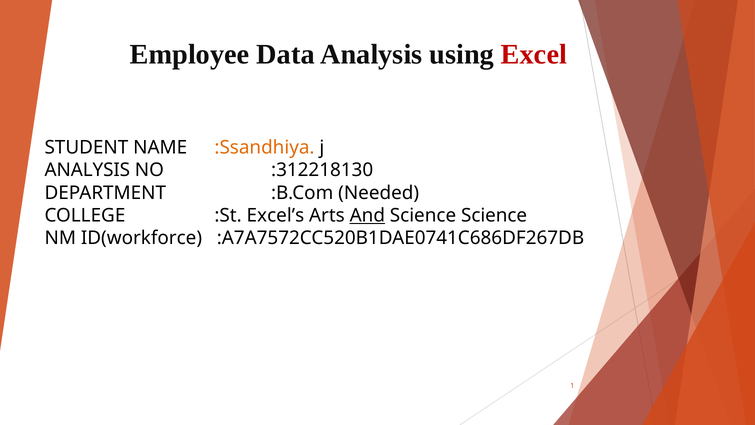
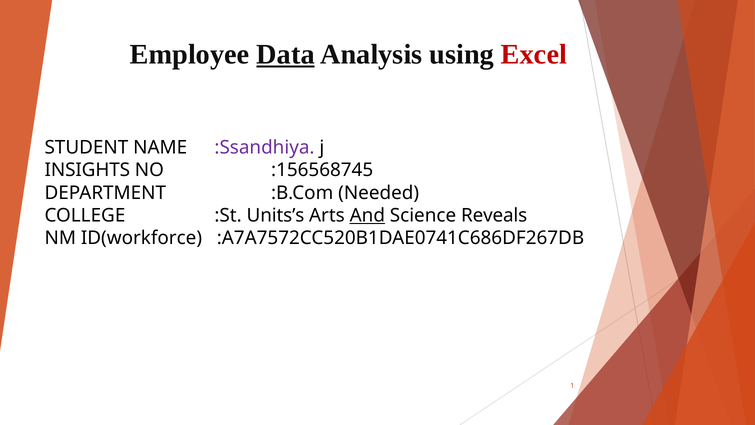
Data underline: none -> present
:Ssandhiya colour: orange -> purple
ANALYSIS at (87, 170): ANALYSIS -> INSIGHTS
:312218130: :312218130 -> :156568745
Excel’s: Excel’s -> Units’s
Science Science: Science -> Reveals
